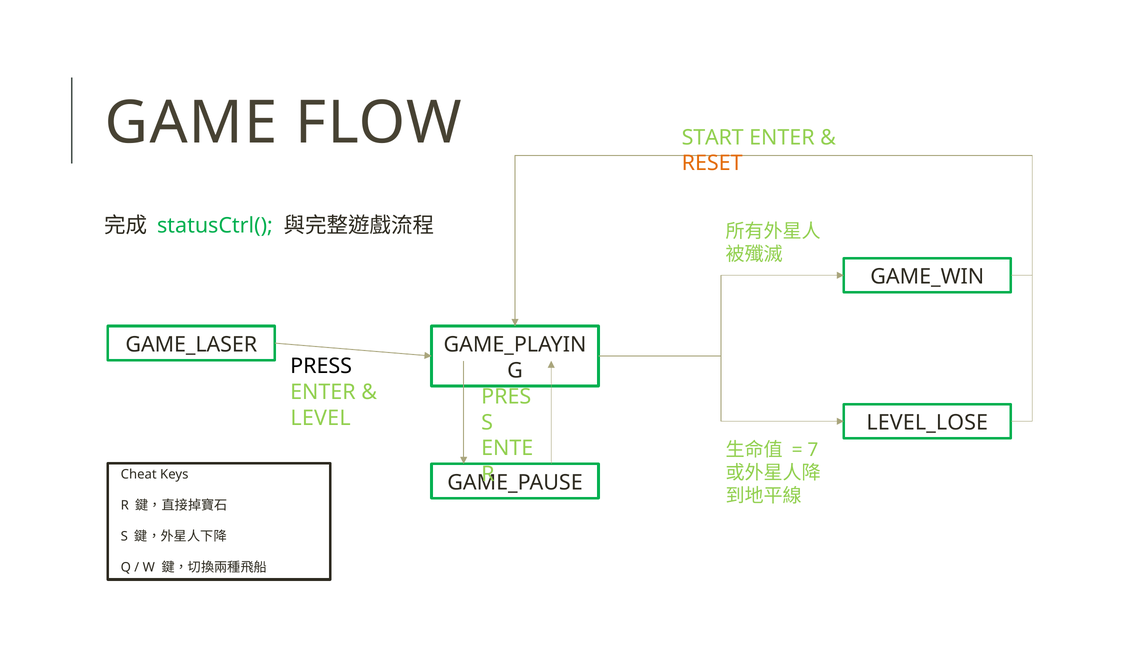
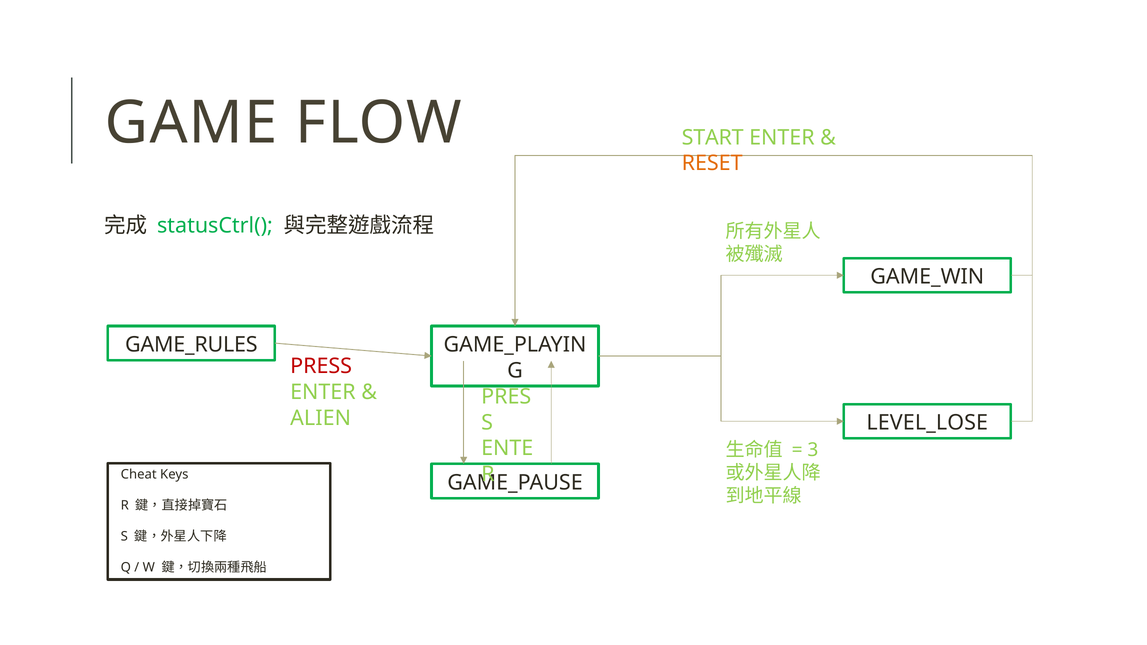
GAME_LASER: GAME_LASER -> GAME_RULES
PRESS colour: black -> red
LEVEL: LEVEL -> ALIEN
7: 7 -> 3
